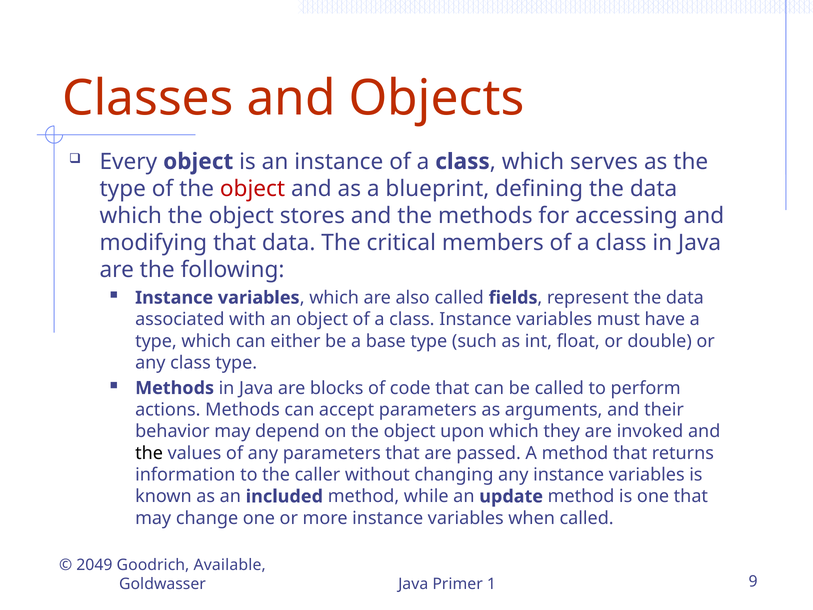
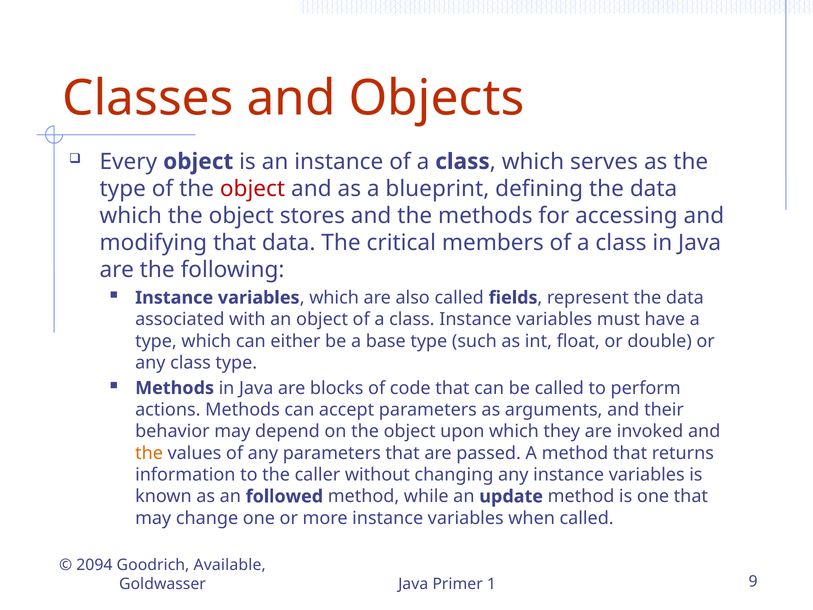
the at (149, 453) colour: black -> orange
included: included -> followed
2049: 2049 -> 2094
